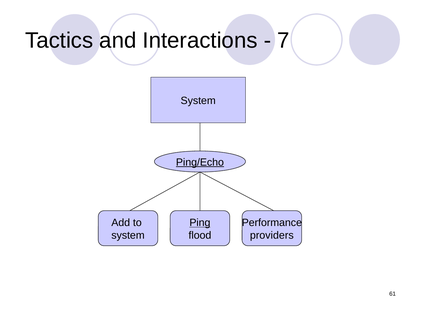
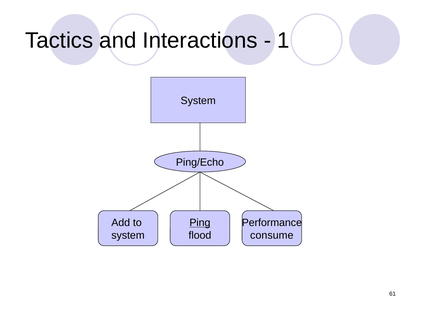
7: 7 -> 1
Ping/Echo underline: present -> none
providers: providers -> consume
